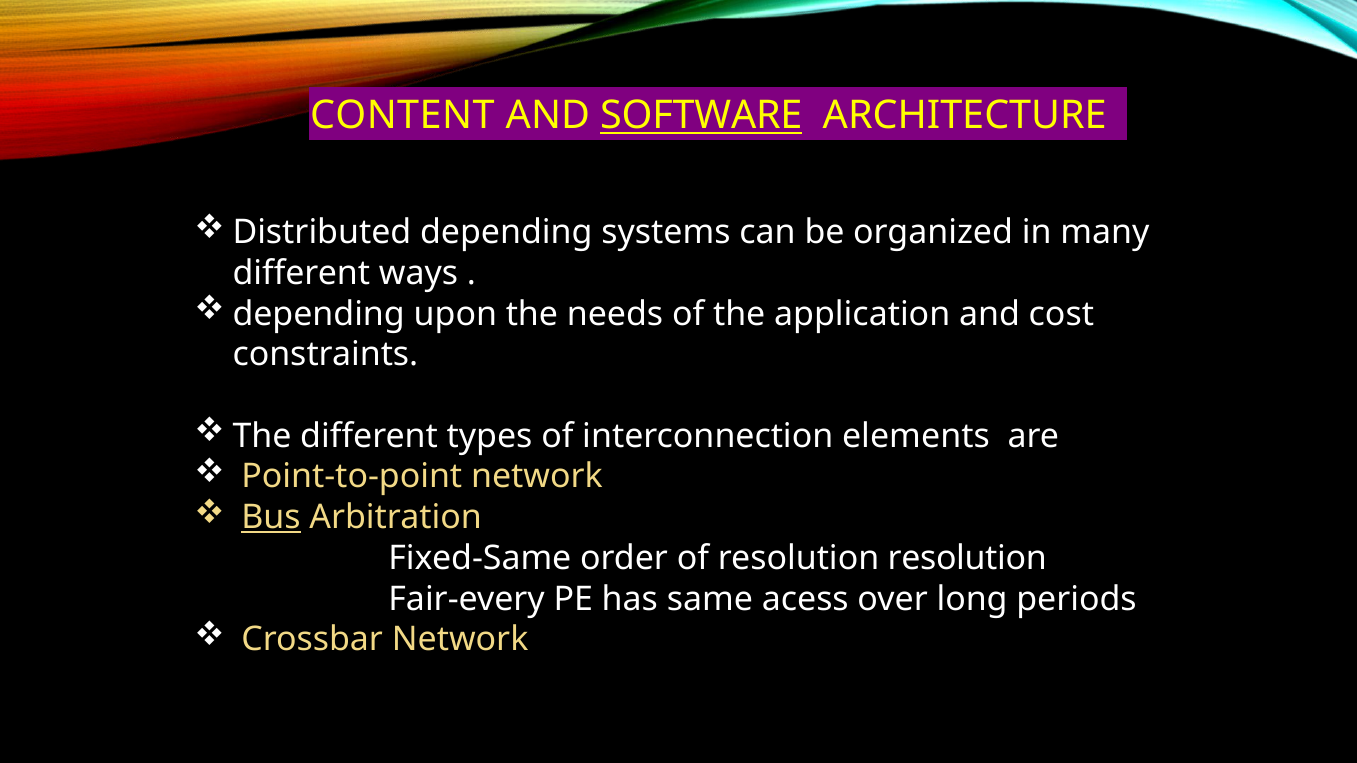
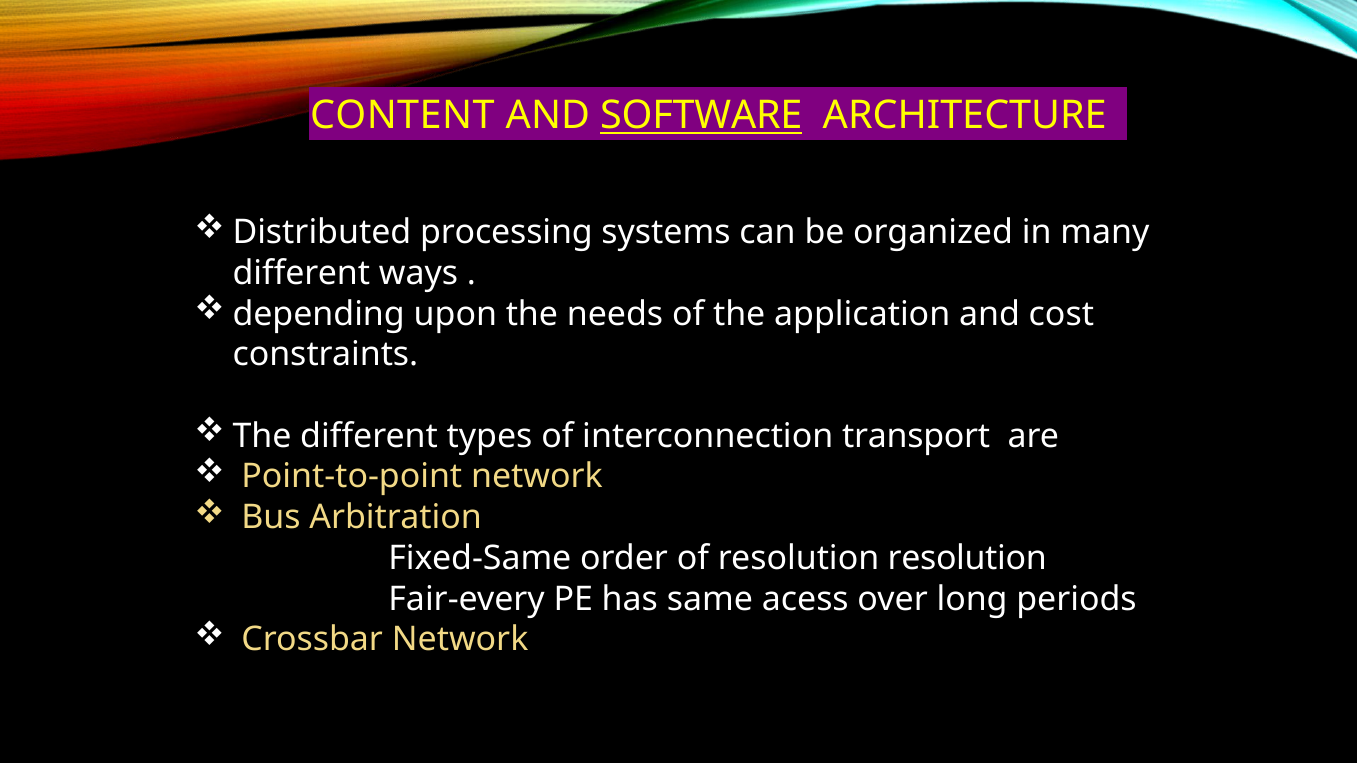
Distributed depending: depending -> processing
elements: elements -> transport
Bus underline: present -> none
